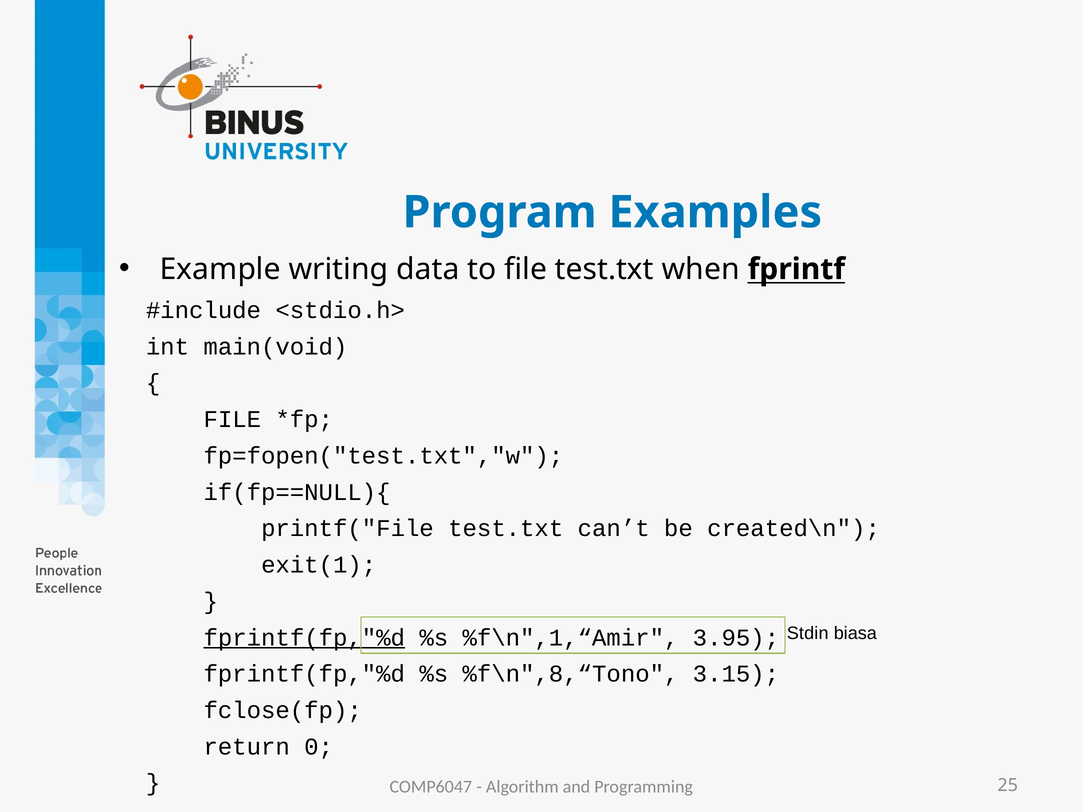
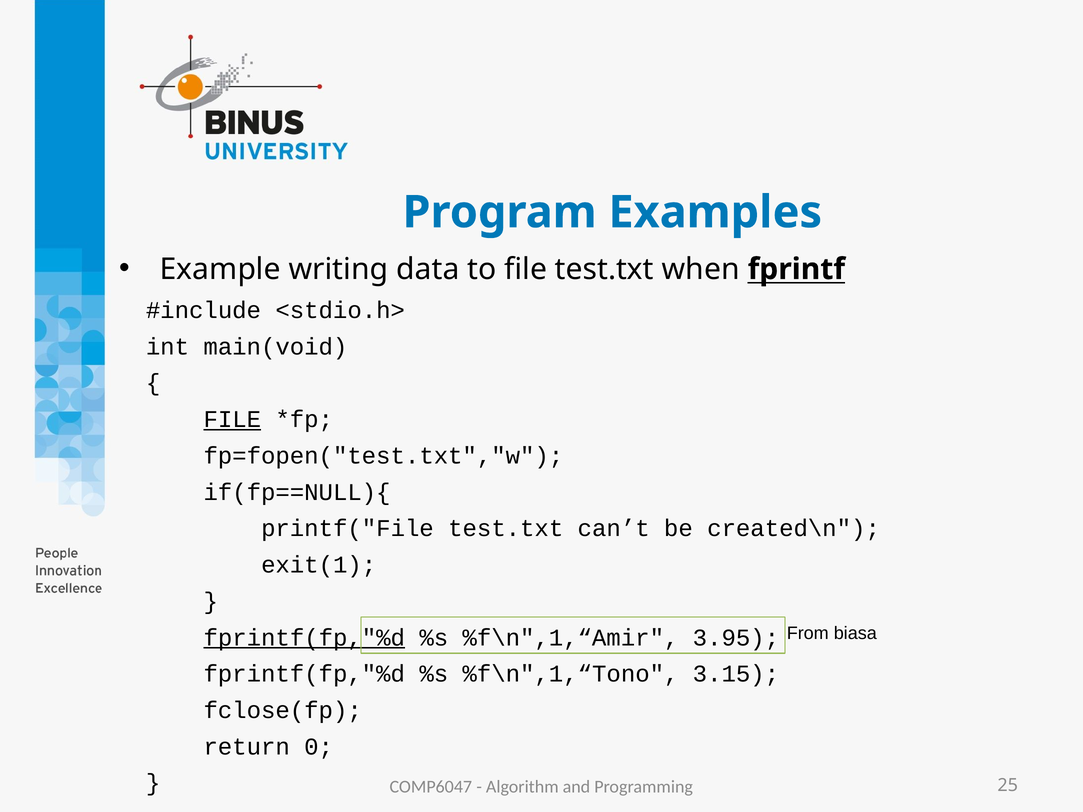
FILE at (232, 420) underline: none -> present
Stdin: Stdin -> From
%f\n",8,“Tono: %f\n",8,“Tono -> %f\n",1,“Tono
